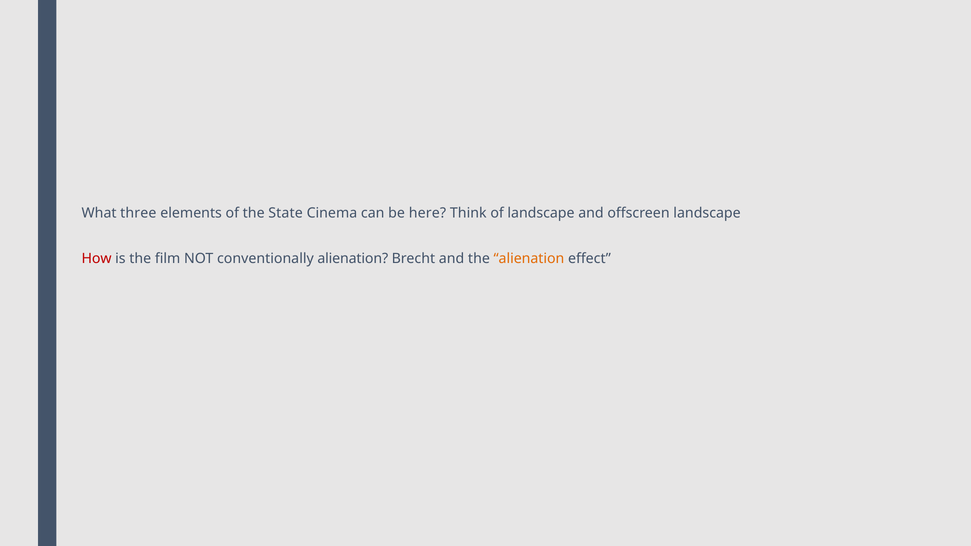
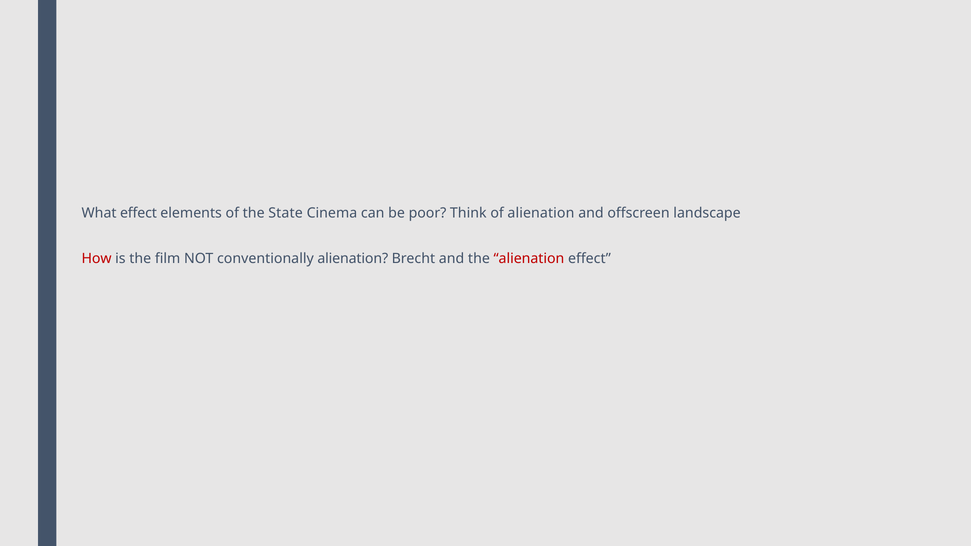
What three: three -> effect
here: here -> poor
of landscape: landscape -> alienation
alienation at (529, 259) colour: orange -> red
